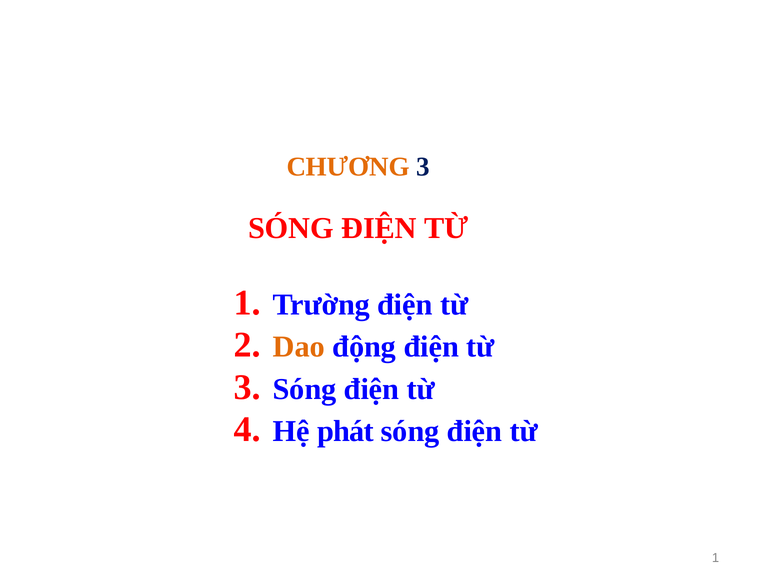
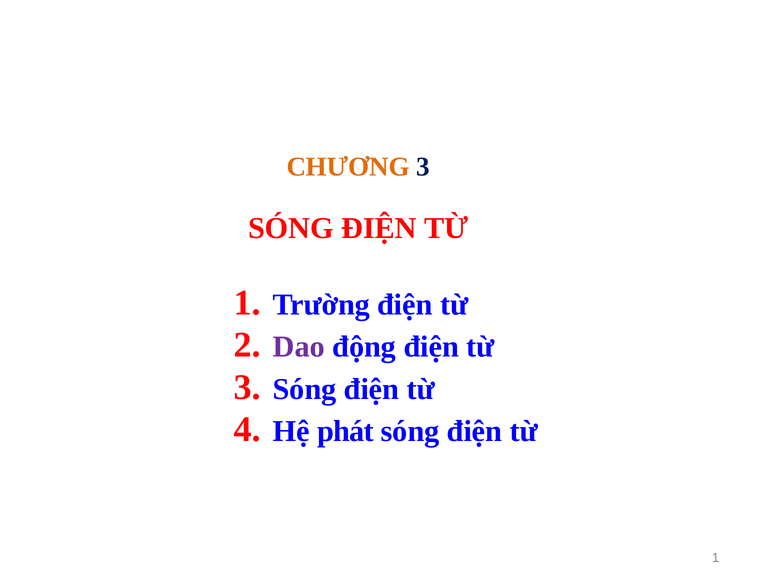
Dao colour: orange -> purple
